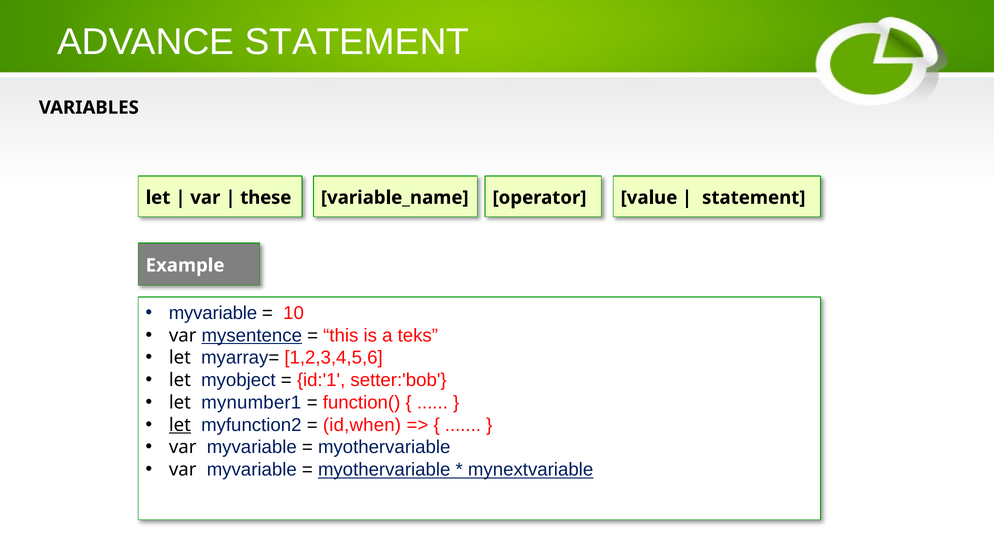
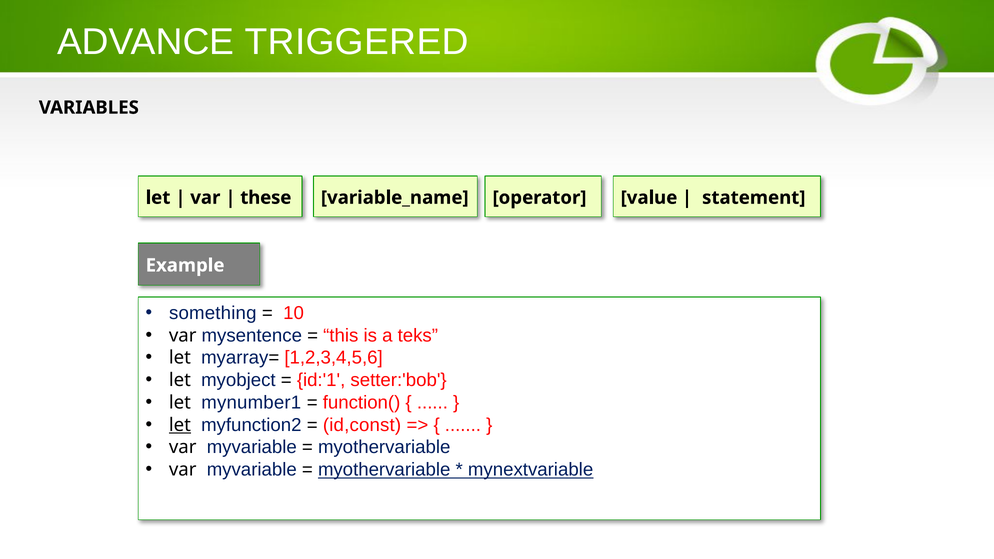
ADVANCE STATEMENT: STATEMENT -> TRIGGERED
myvariable at (213, 313): myvariable -> something
mysentence underline: present -> none
id,when: id,when -> id,const
